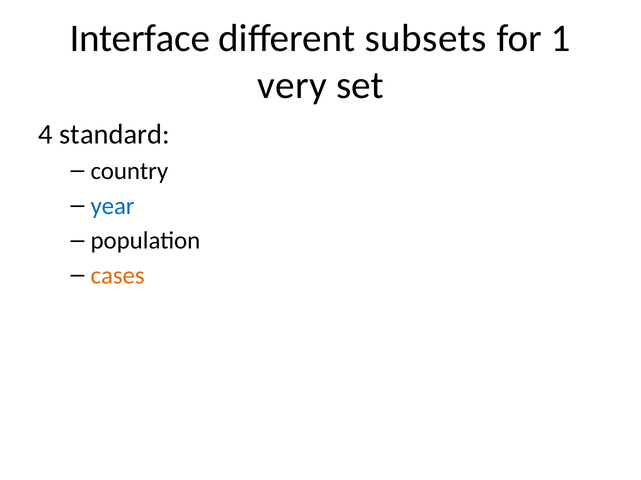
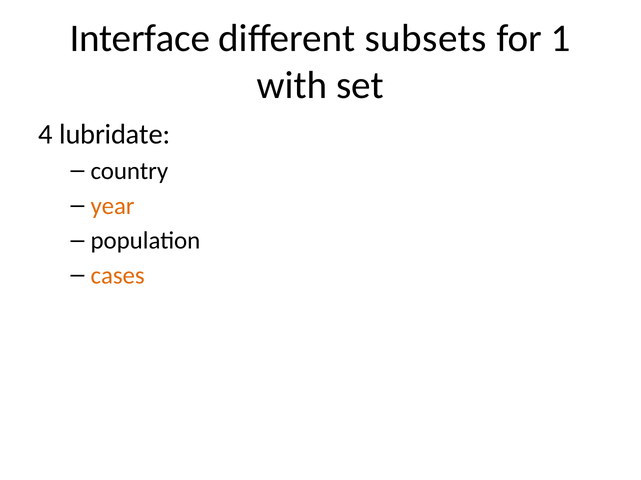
very: very -> with
standard: standard -> lubridate
year colour: blue -> orange
